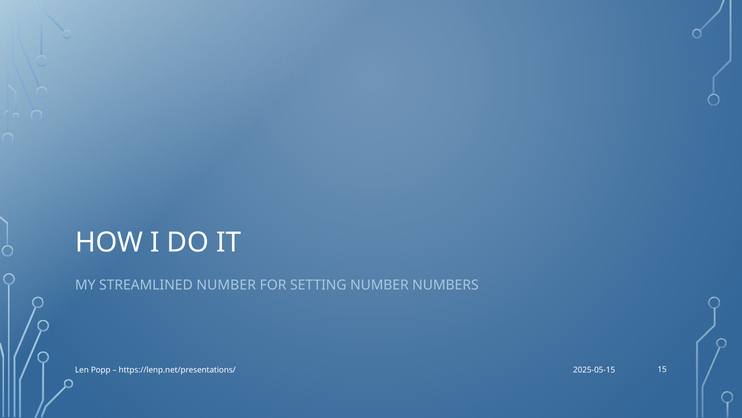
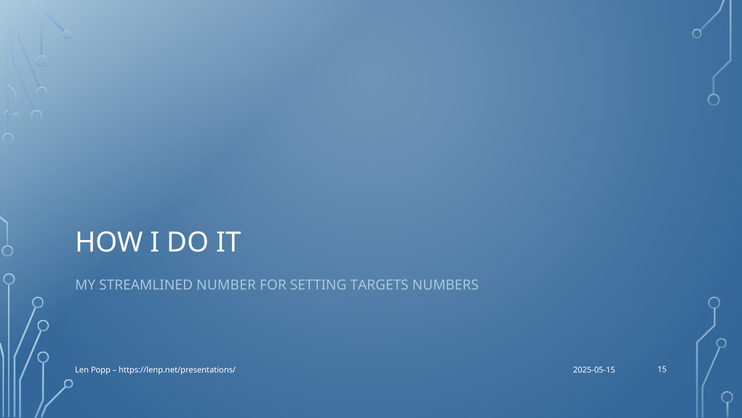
SETTING NUMBER: NUMBER -> TARGETS
